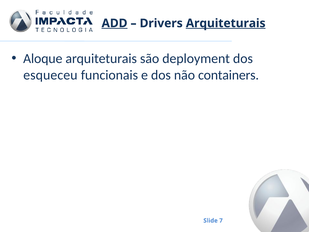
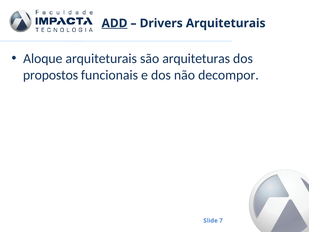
Arquiteturais at (226, 23) underline: present -> none
deployment: deployment -> arquiteturas
esqueceu: esqueceu -> propostos
containers: containers -> decompor
